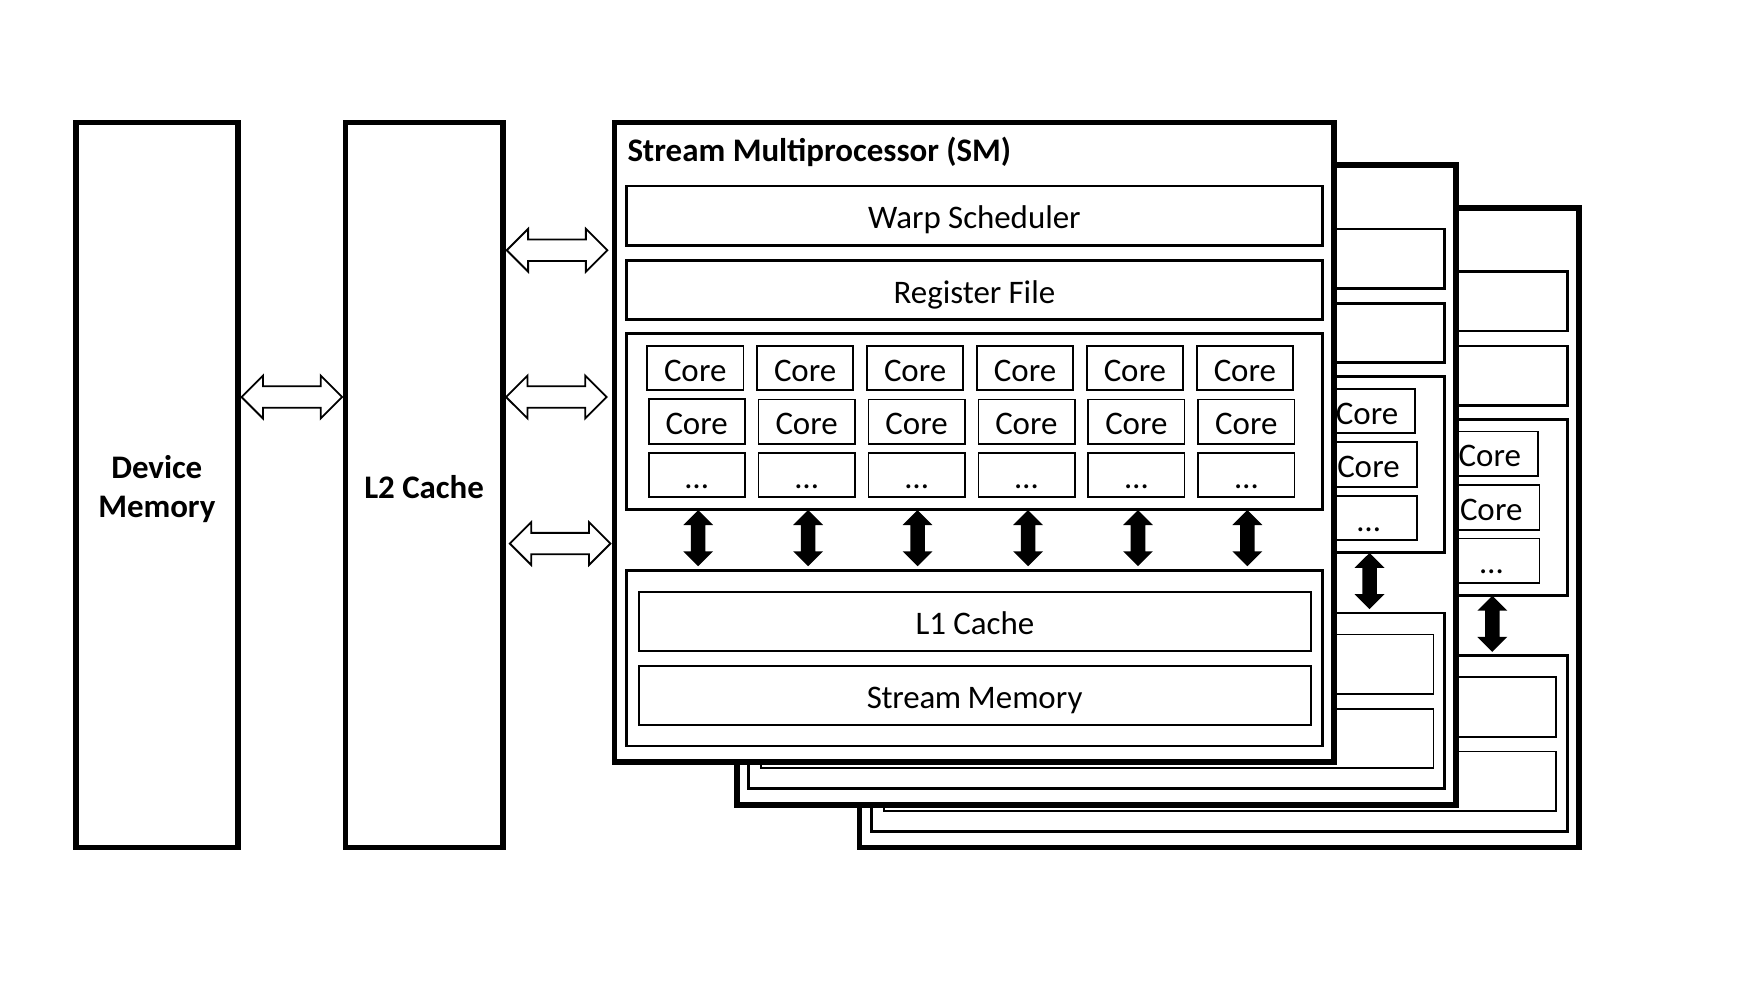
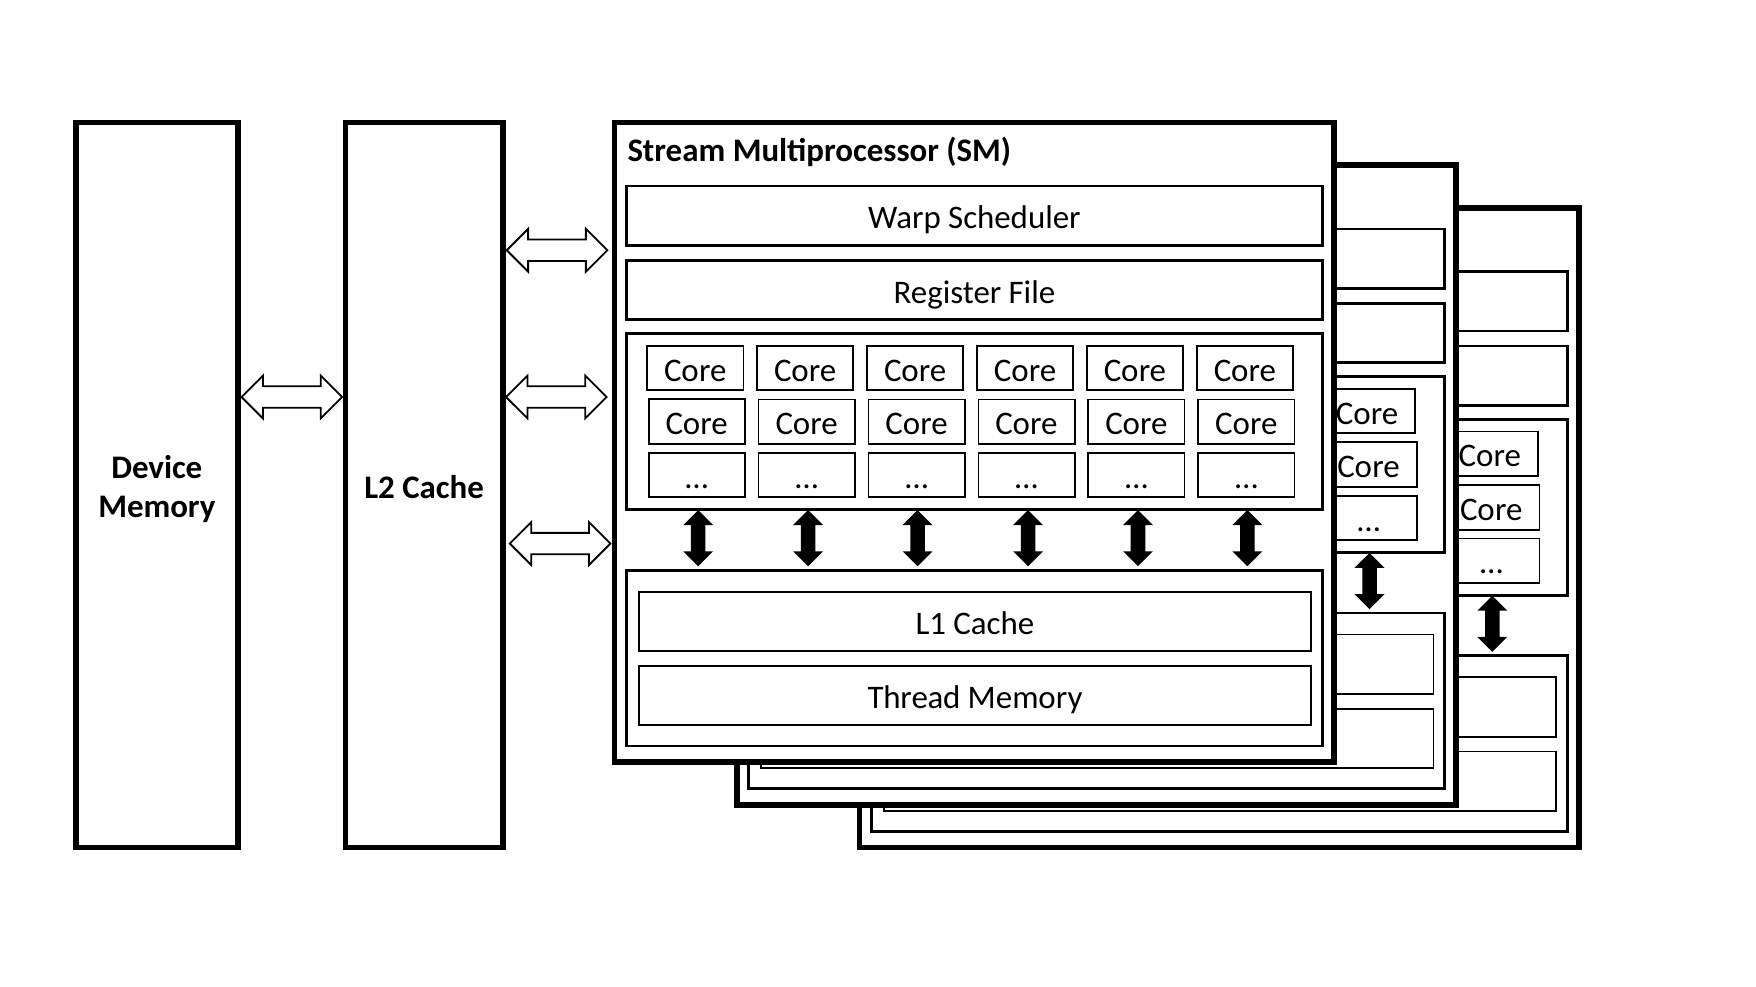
Stream at (914, 698): Stream -> Thread
